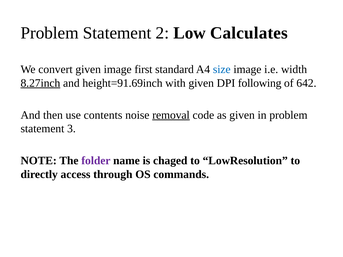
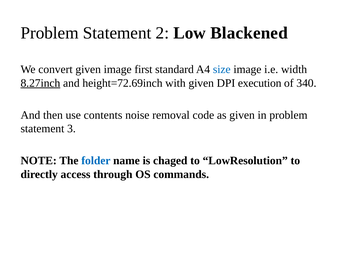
Calculates: Calculates -> Blackened
height=91.69inch: height=91.69inch -> height=72.69inch
following: following -> execution
642: 642 -> 340
removal underline: present -> none
folder colour: purple -> blue
